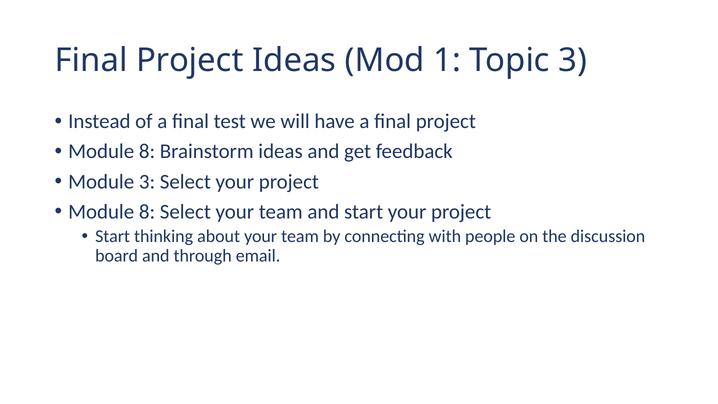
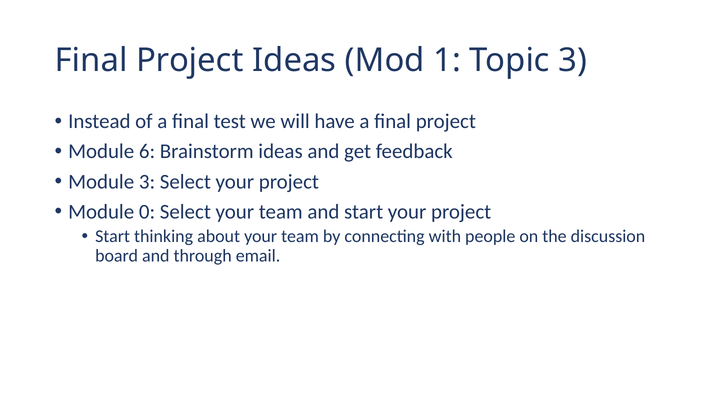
8 at (147, 151): 8 -> 6
8 at (147, 212): 8 -> 0
